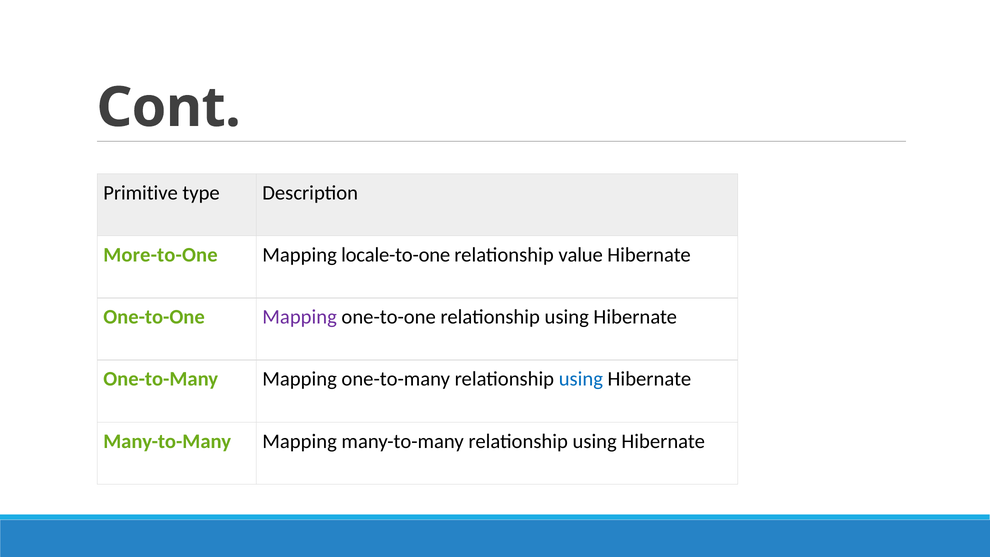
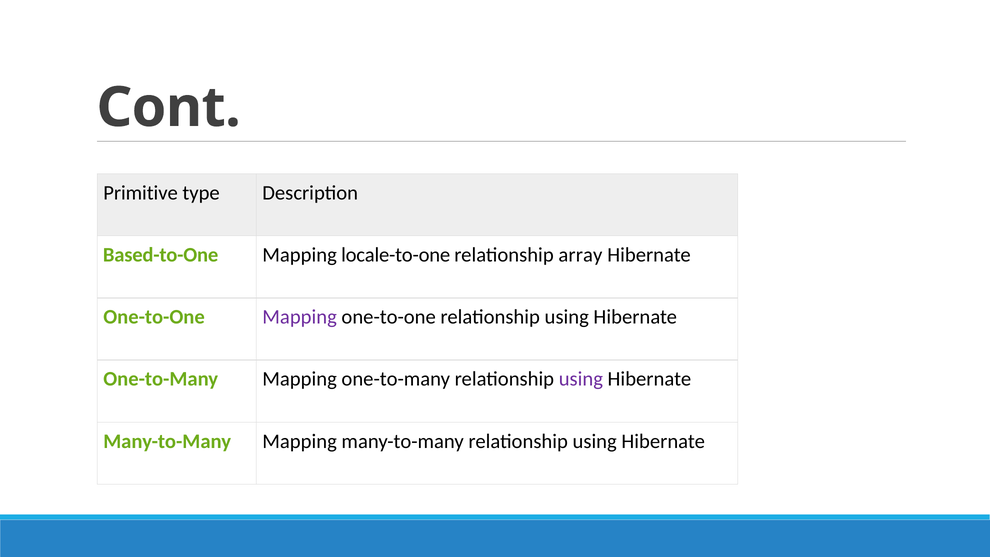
More-to-One: More-to-One -> Based-to-One
value: value -> array
using at (581, 379) colour: blue -> purple
